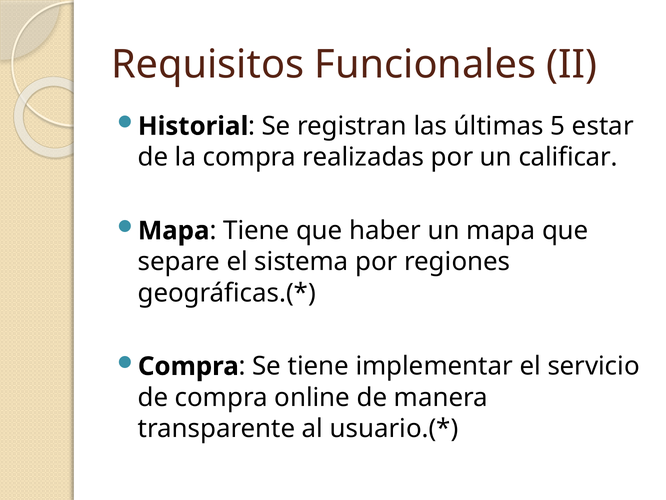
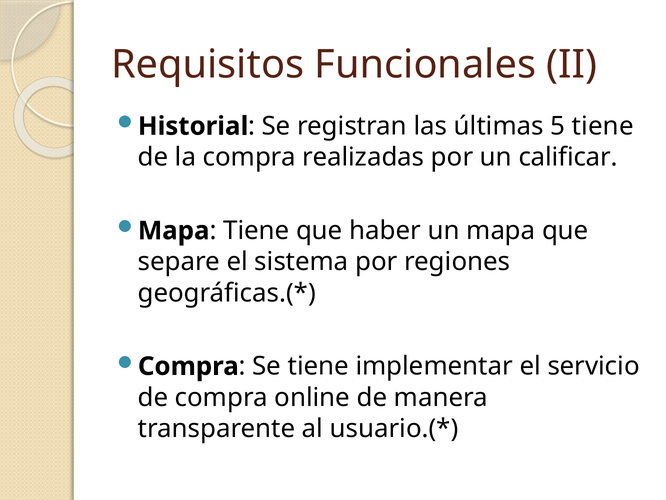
5 estar: estar -> tiene
